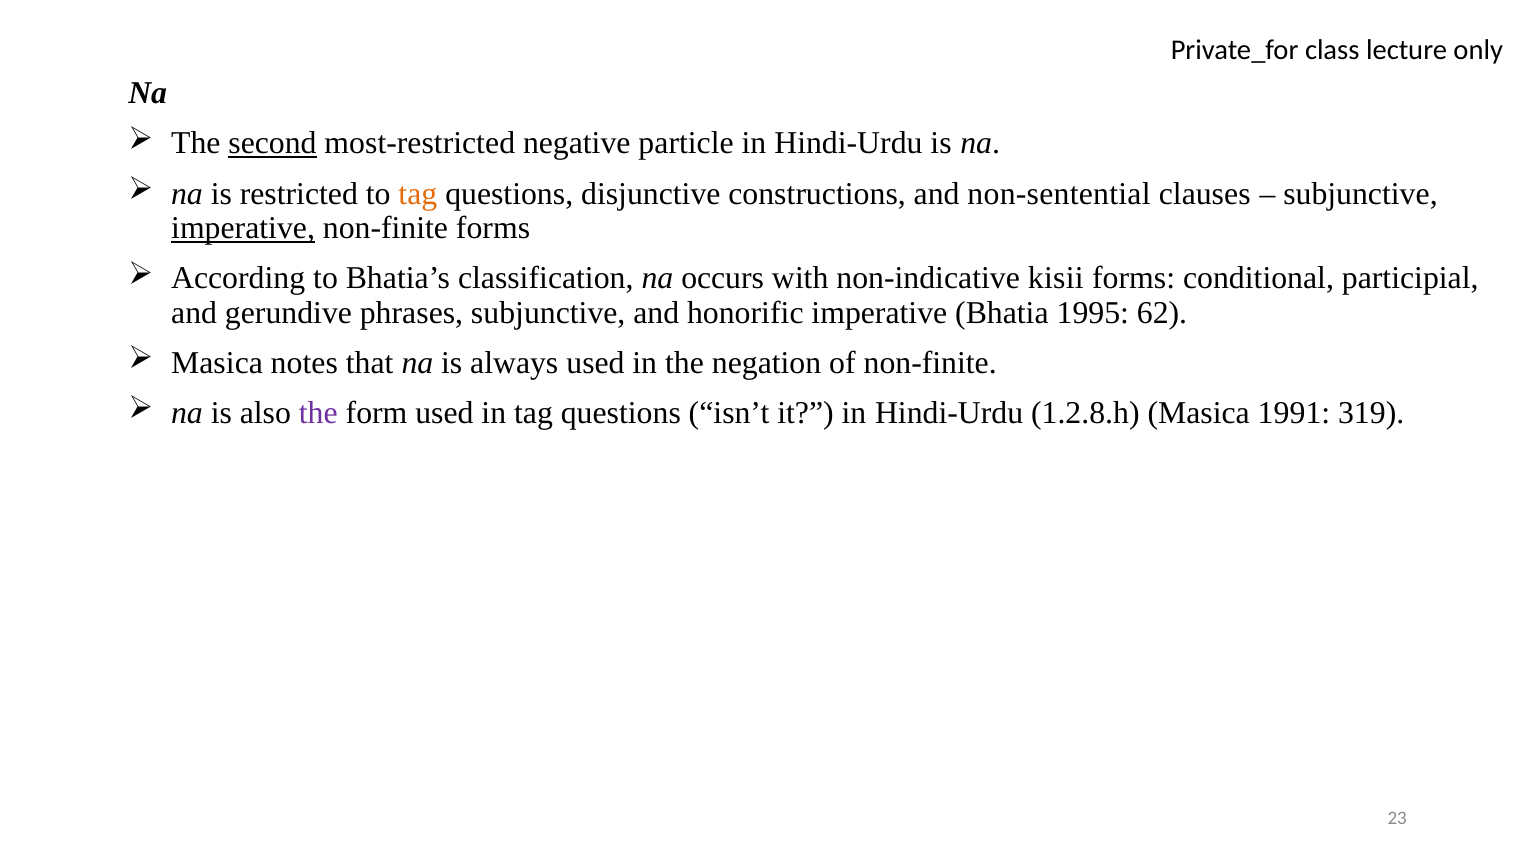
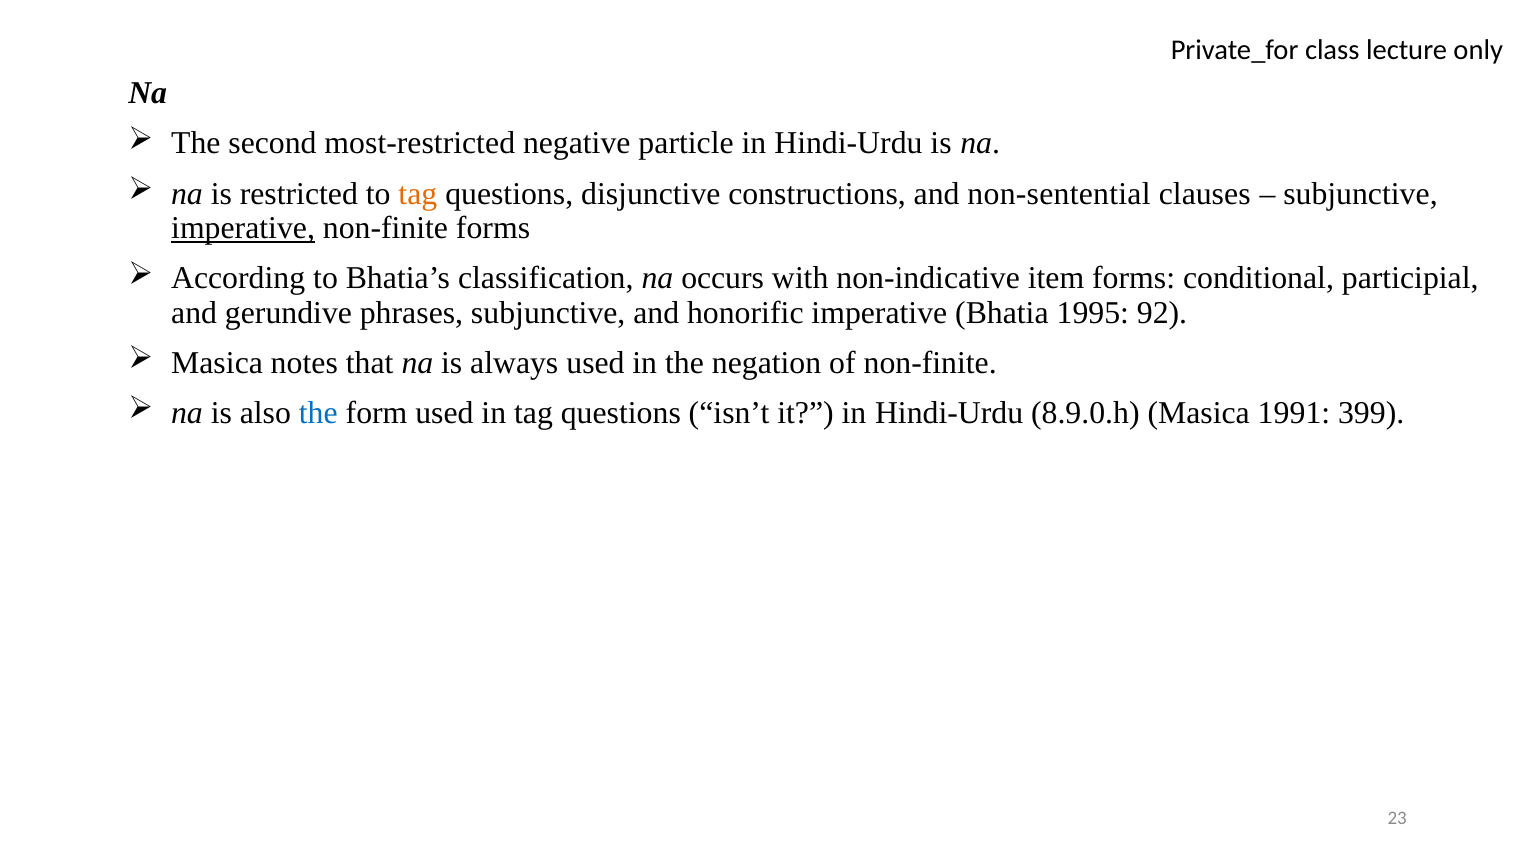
second underline: present -> none
kisii: kisii -> item
62: 62 -> 92
the at (318, 413) colour: purple -> blue
1.2.8.h: 1.2.8.h -> 8.9.0.h
319: 319 -> 399
